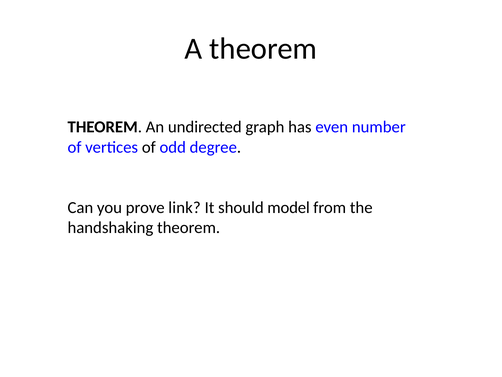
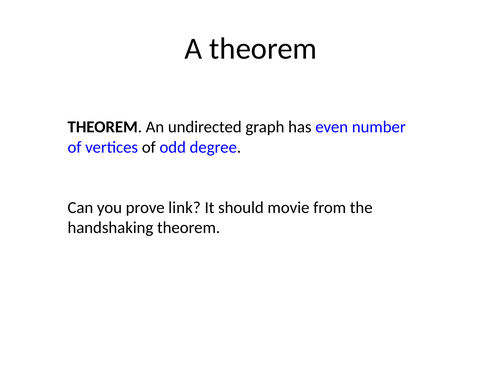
model: model -> movie
